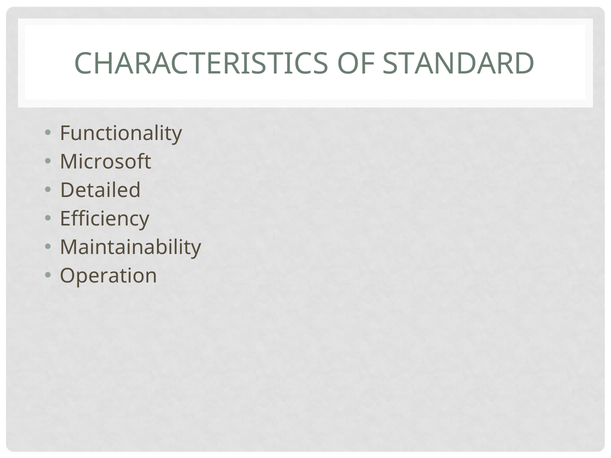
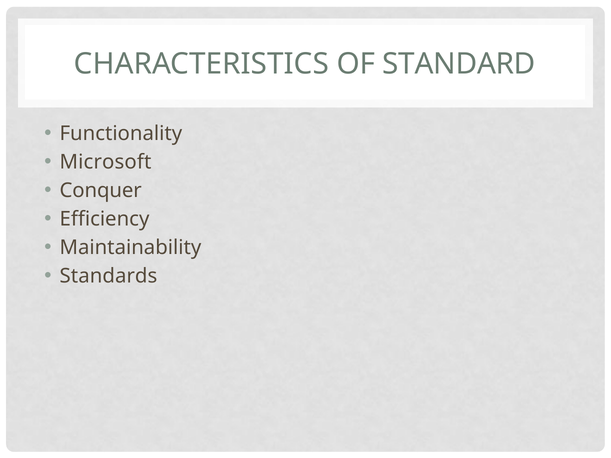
Detailed: Detailed -> Conquer
Operation: Operation -> Standards
